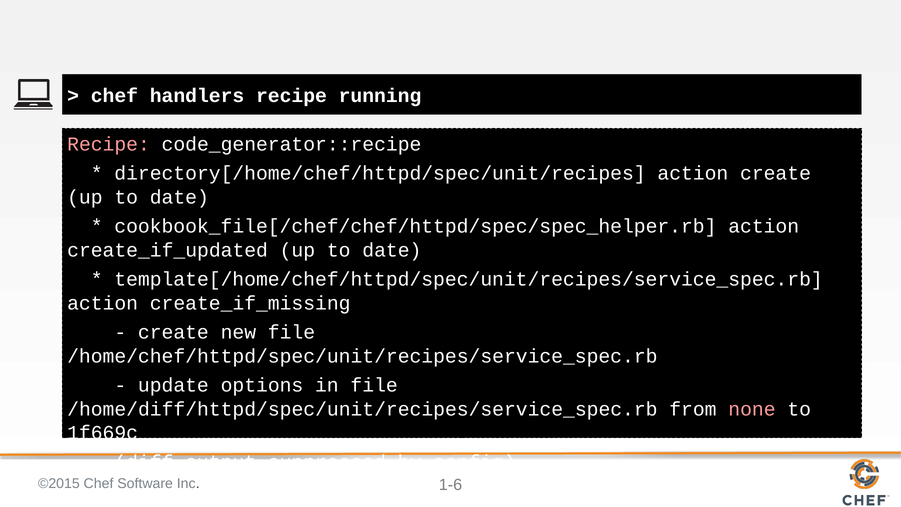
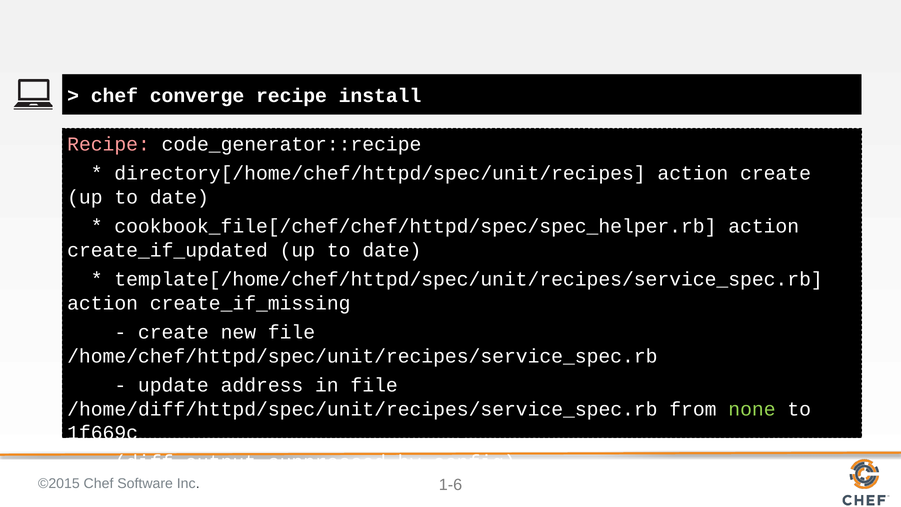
handlers: handlers -> converge
running: running -> install
options: options -> address
none colour: pink -> light green
